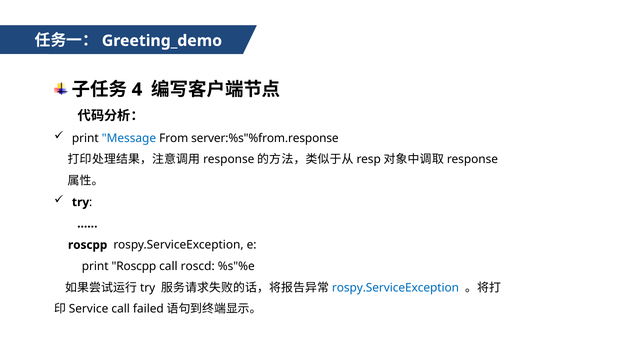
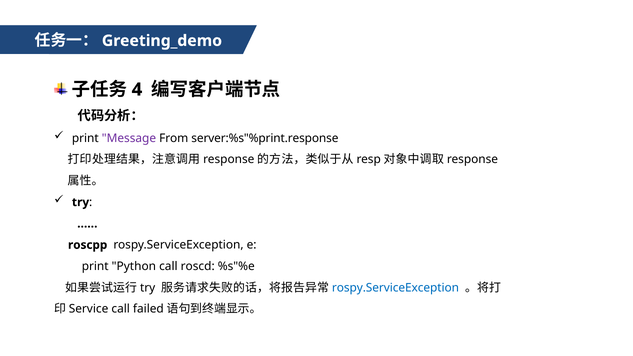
Message colour: blue -> purple
server:%s"%from.response: server:%s"%from.response -> server:%s"%print.response
print Roscpp: Roscpp -> Python
